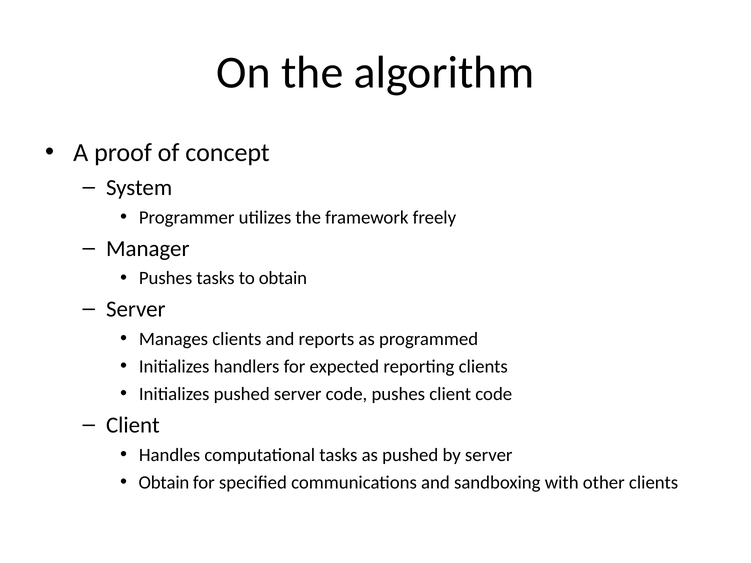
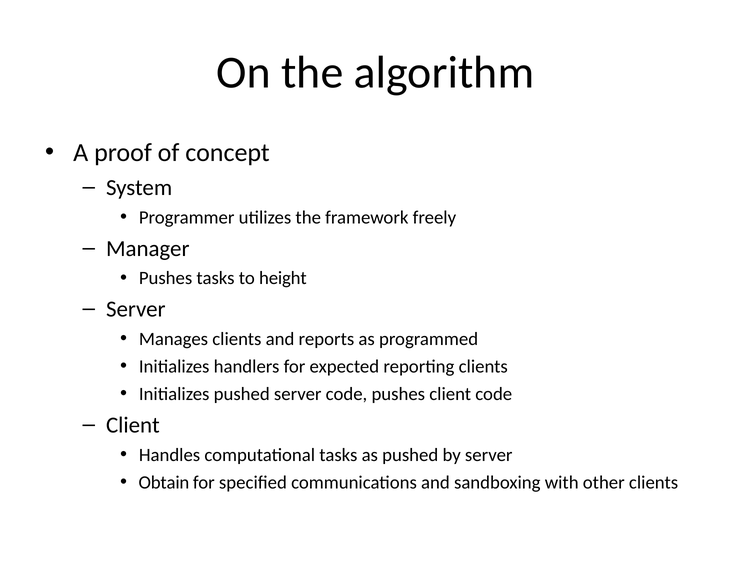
to obtain: obtain -> height
